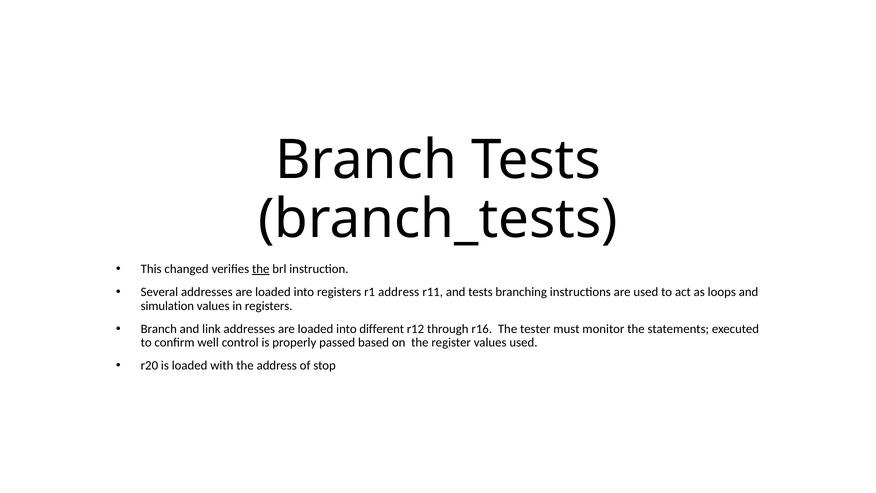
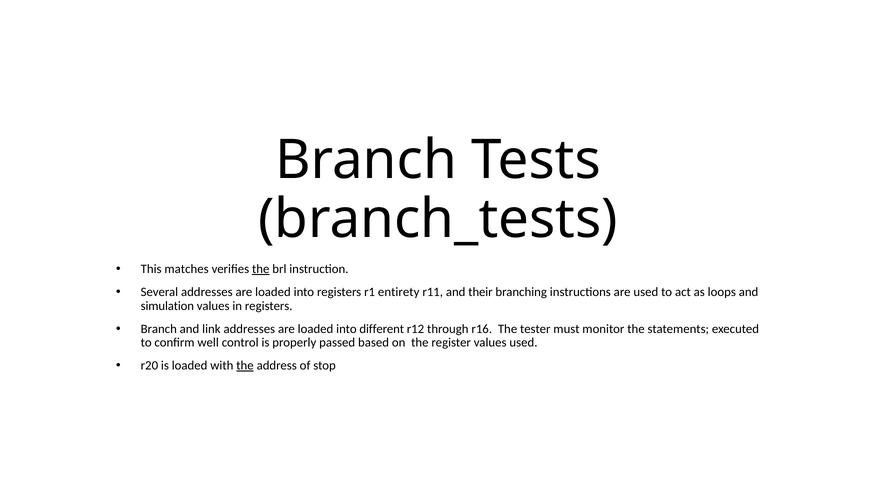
changed: changed -> matches
r1 address: address -> entirety
and tests: tests -> their
the at (245, 365) underline: none -> present
